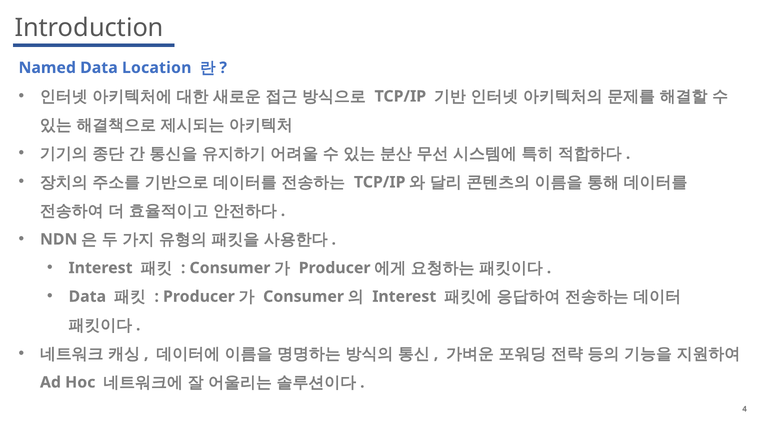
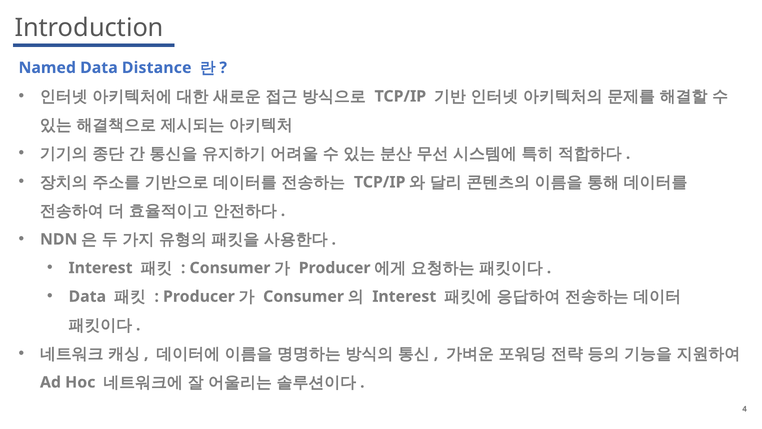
Location: Location -> Distance
